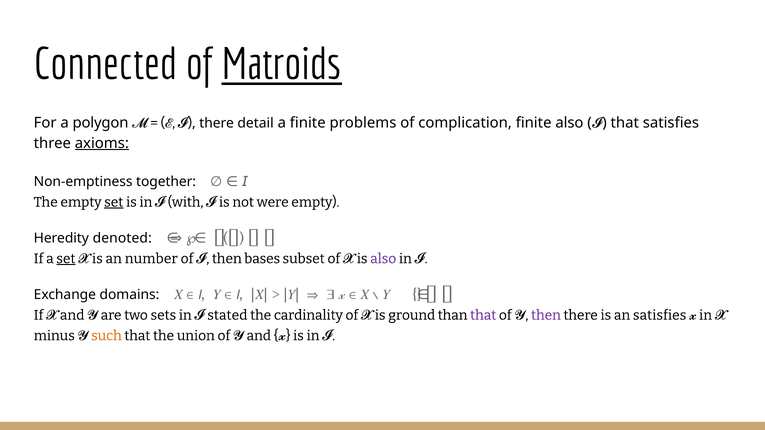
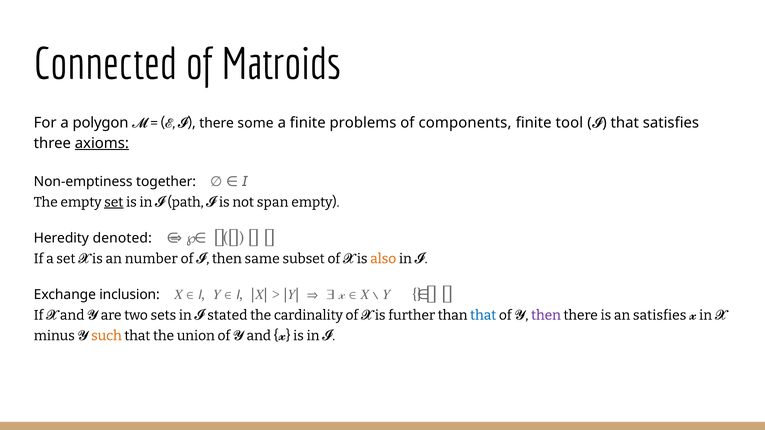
Matroids underline: present -> none
detail: detail -> some
complication: complication -> components
finite also: also -> tool
with: with -> path
were: were -> span
set at (66, 259) underline: present -> none
bases: bases -> same
also at (383, 259) colour: purple -> orange
domains: domains -> inclusion
ground: ground -> further
that at (483, 315) colour: purple -> blue
